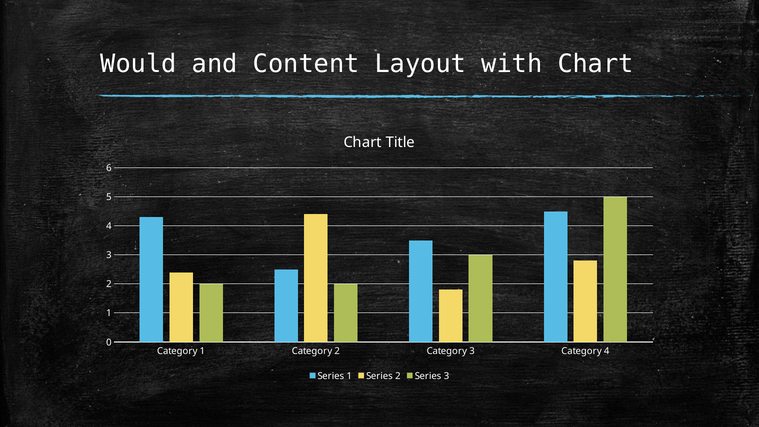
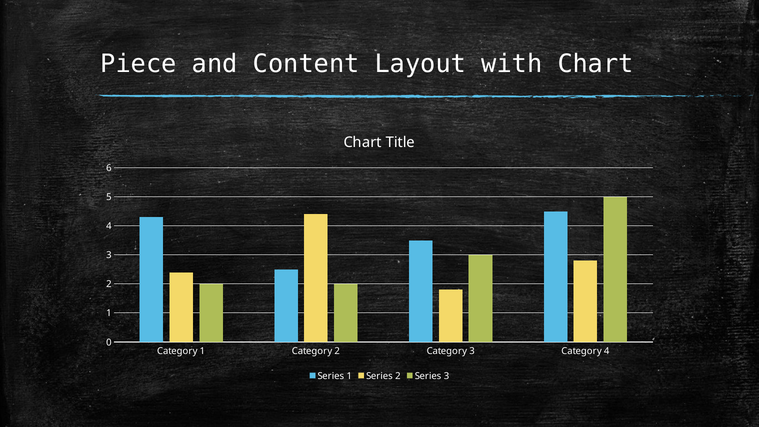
Would: Would -> Piece
